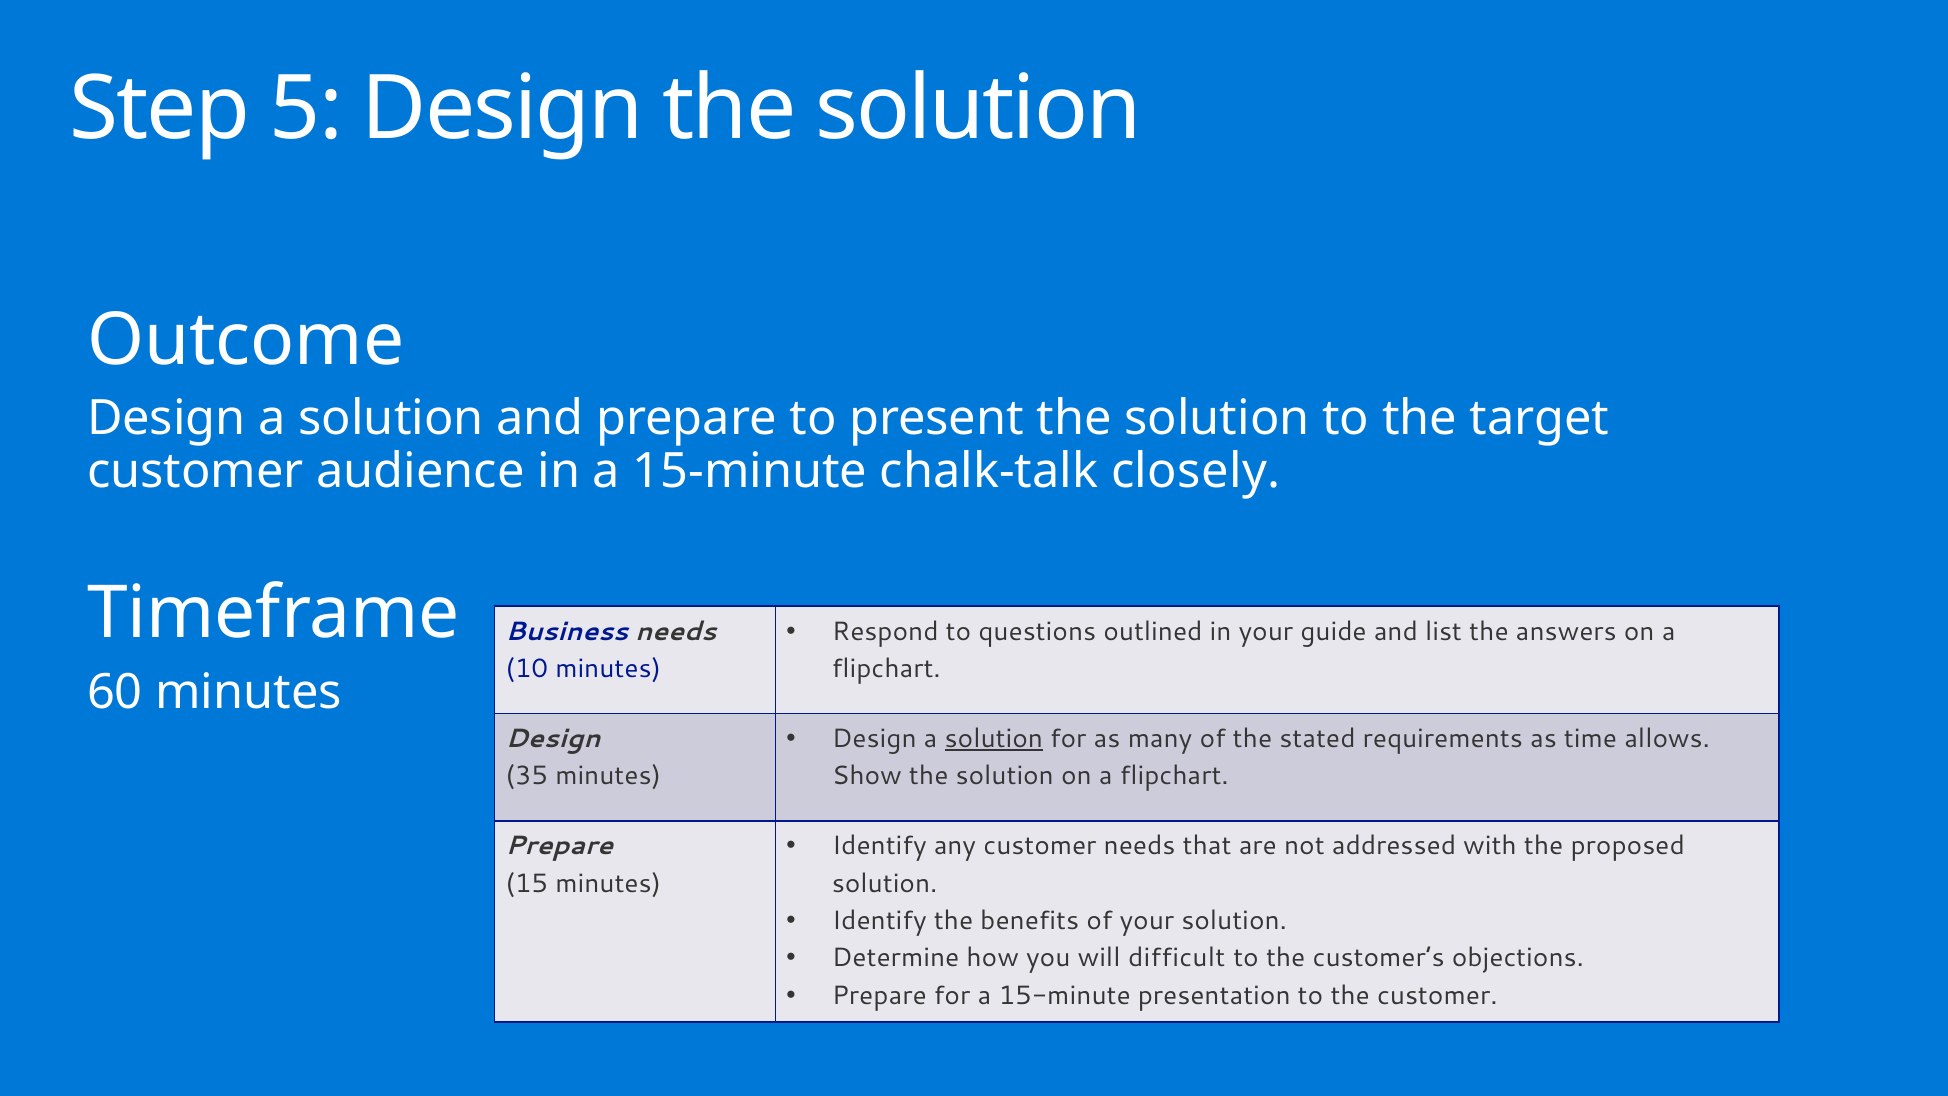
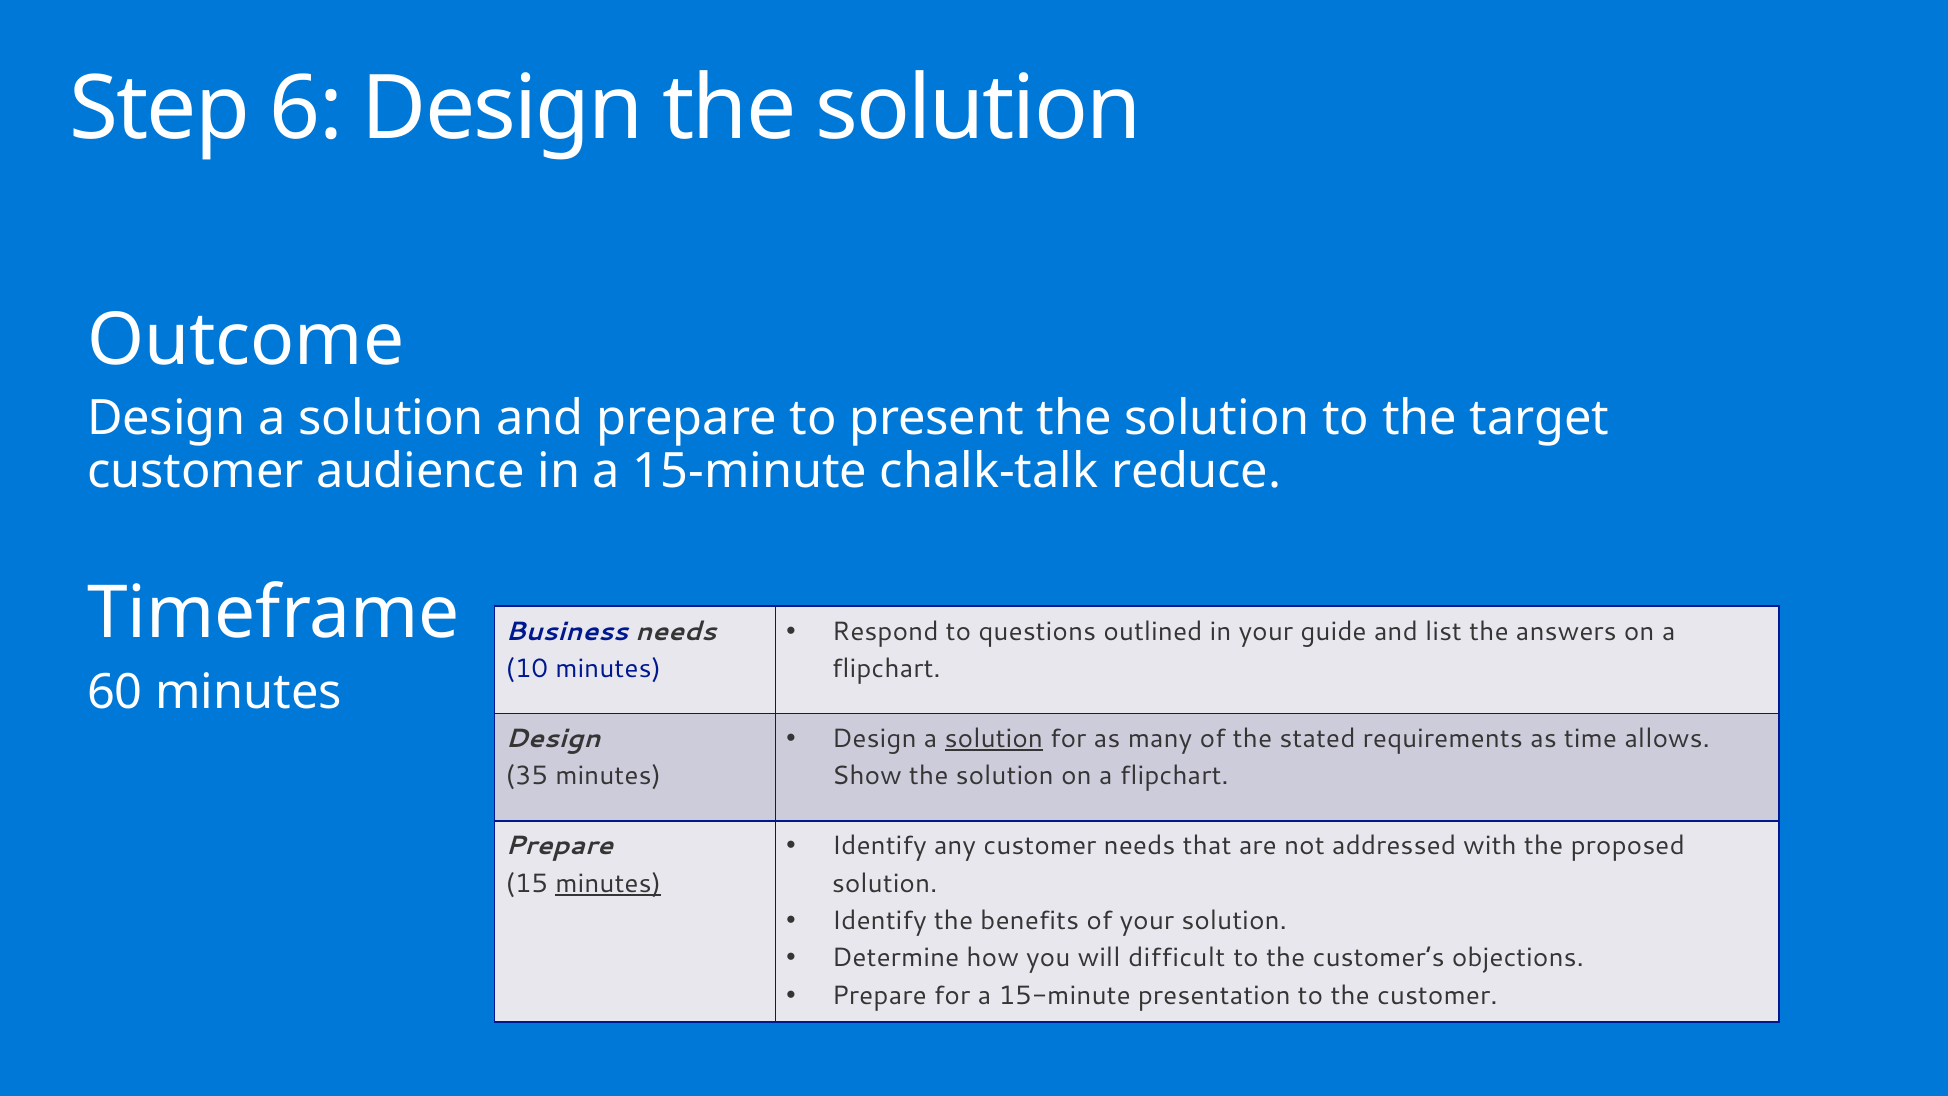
5: 5 -> 6
closely: closely -> reduce
minutes at (608, 883) underline: none -> present
